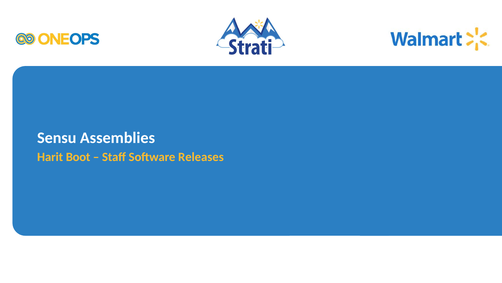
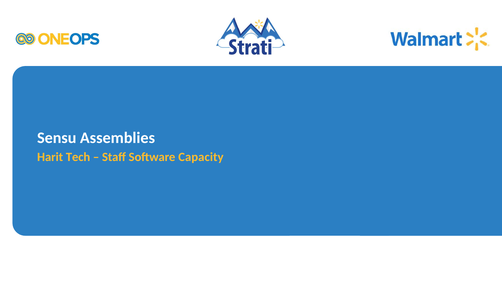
Boot: Boot -> Tech
Releases: Releases -> Capacity
